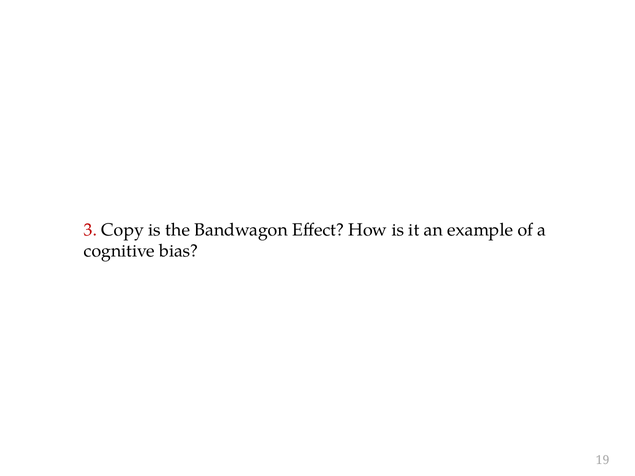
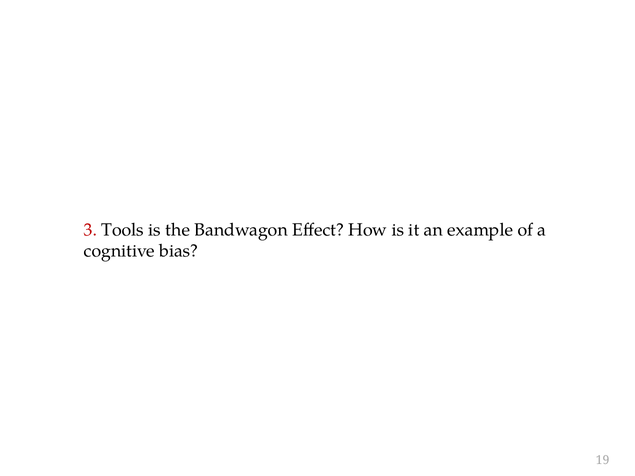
Copy: Copy -> Tools
